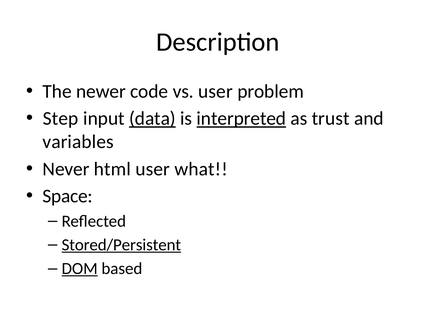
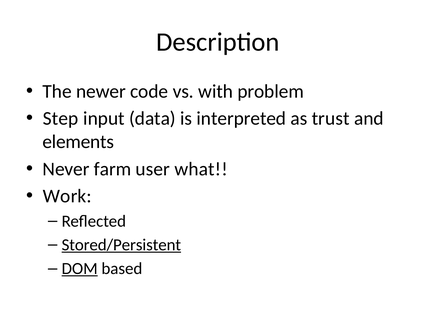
vs user: user -> with
data underline: present -> none
interpreted underline: present -> none
variables: variables -> elements
html: html -> farm
Space: Space -> Work
